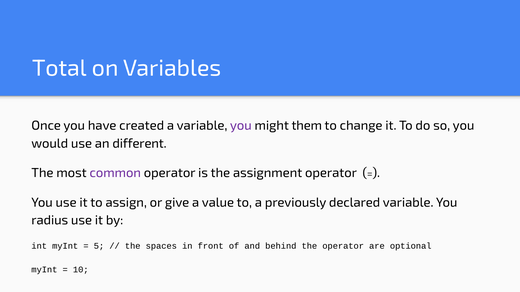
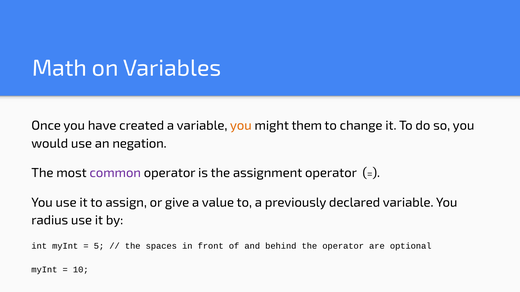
Total: Total -> Math
you at (241, 126) colour: purple -> orange
different: different -> negation
